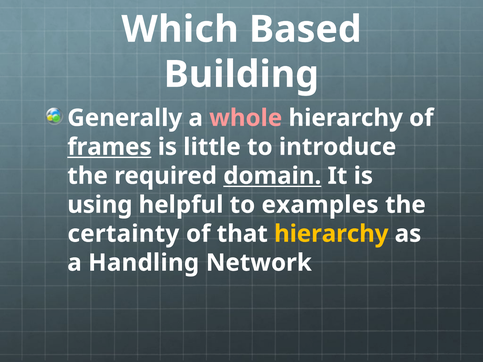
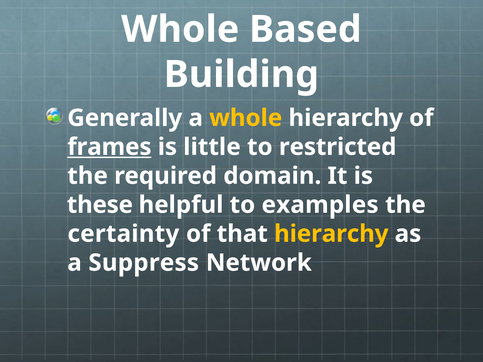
Which at (180, 29): Which -> Whole
whole at (246, 118) colour: pink -> yellow
introduce: introduce -> restricted
domain underline: present -> none
using: using -> these
Handling: Handling -> Suppress
